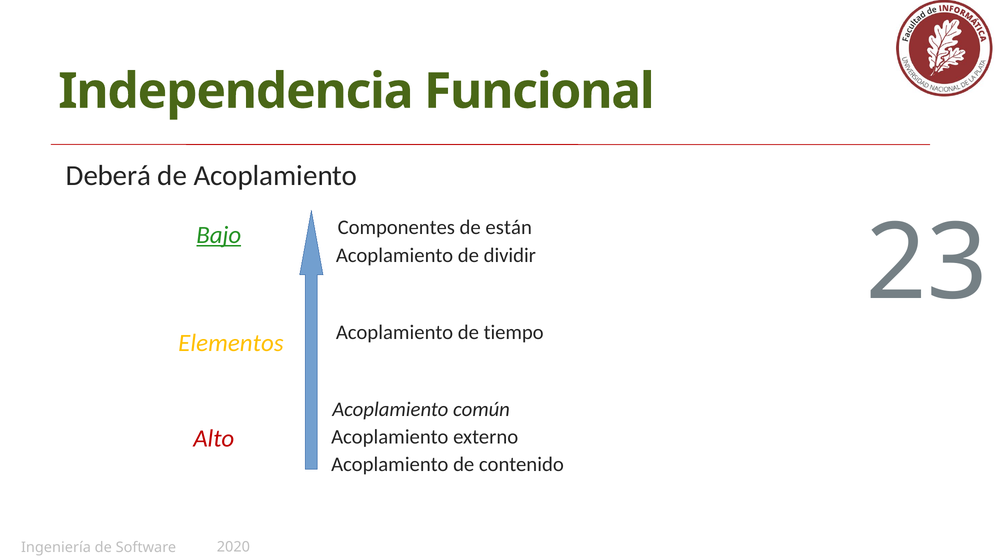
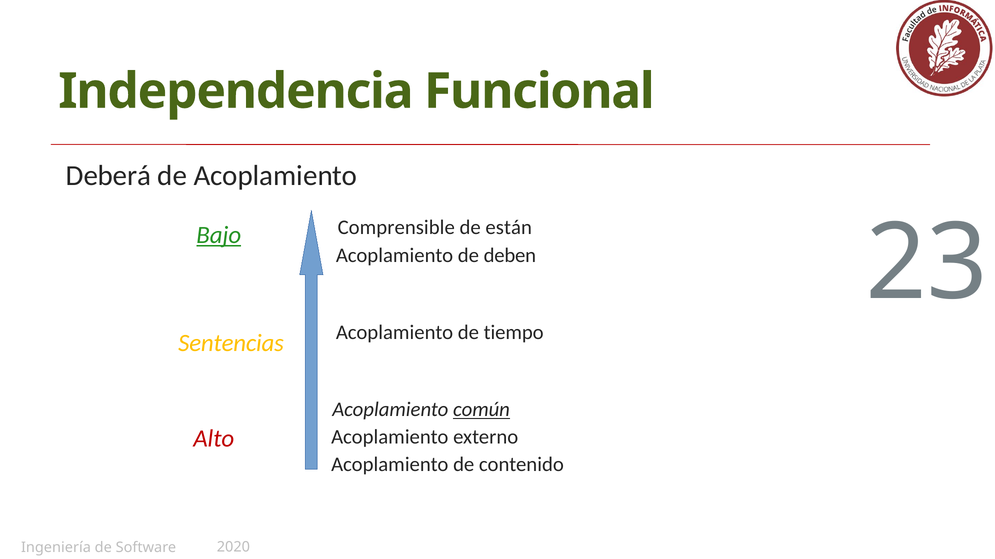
Componentes: Componentes -> Comprensible
dividir: dividir -> deben
Elementos: Elementos -> Sentencias
común underline: none -> present
